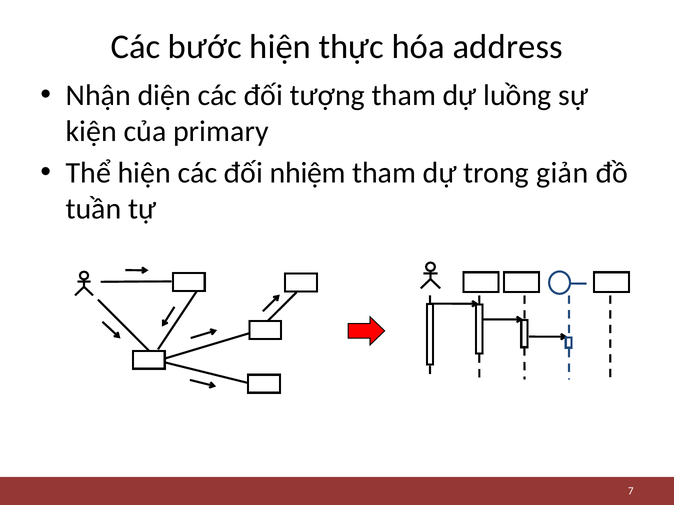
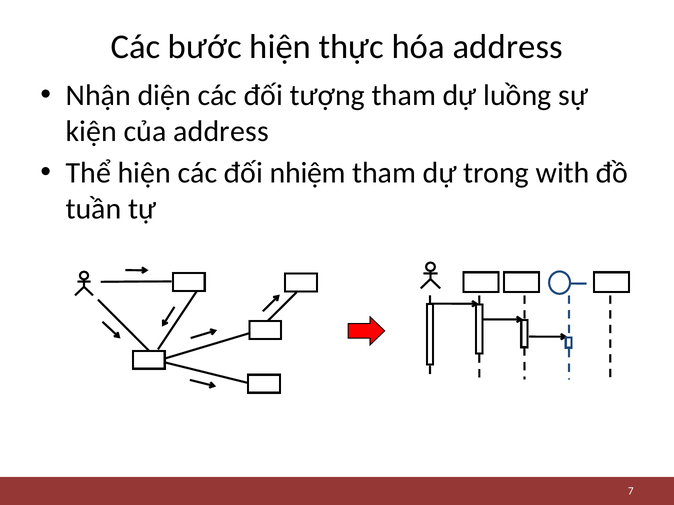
của primary: primary -> address
giản: giản -> with
